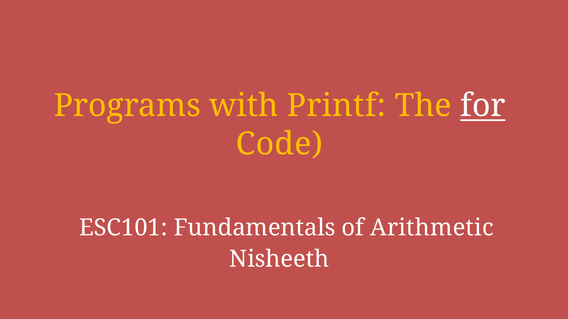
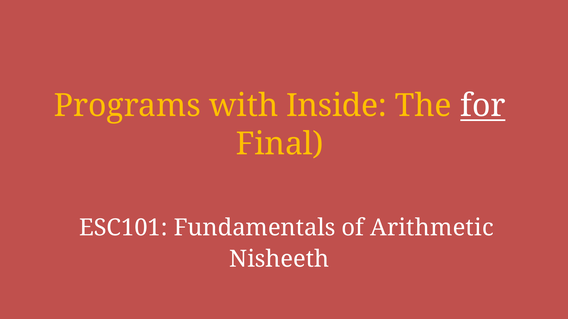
Printf: Printf -> Inside
Code: Code -> Final
